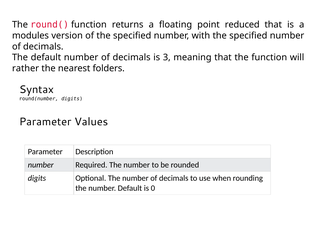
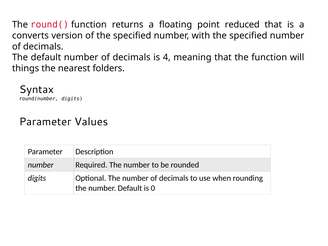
modules: modules -> converts
3: 3 -> 4
rather: rather -> things
